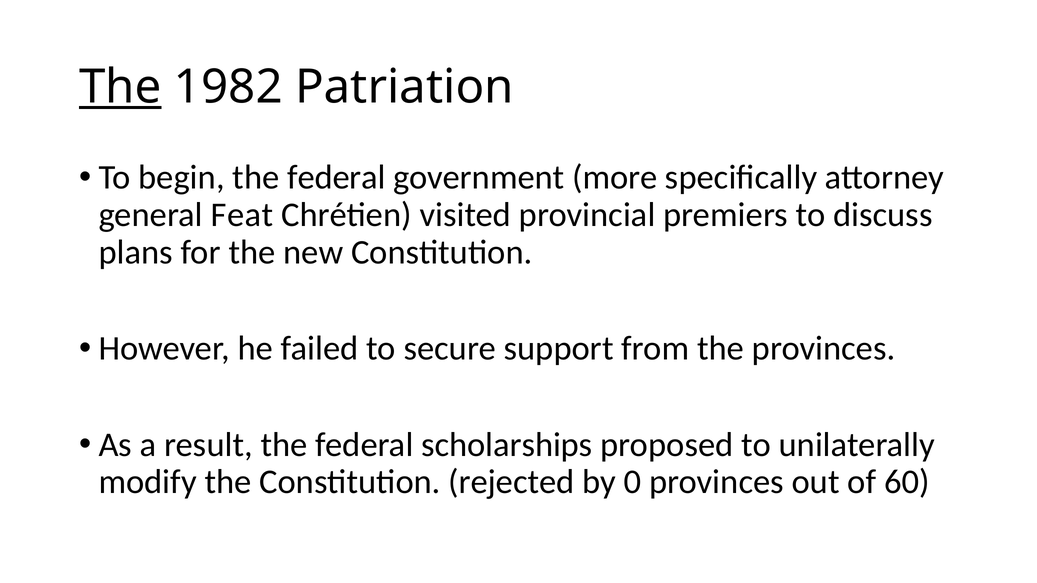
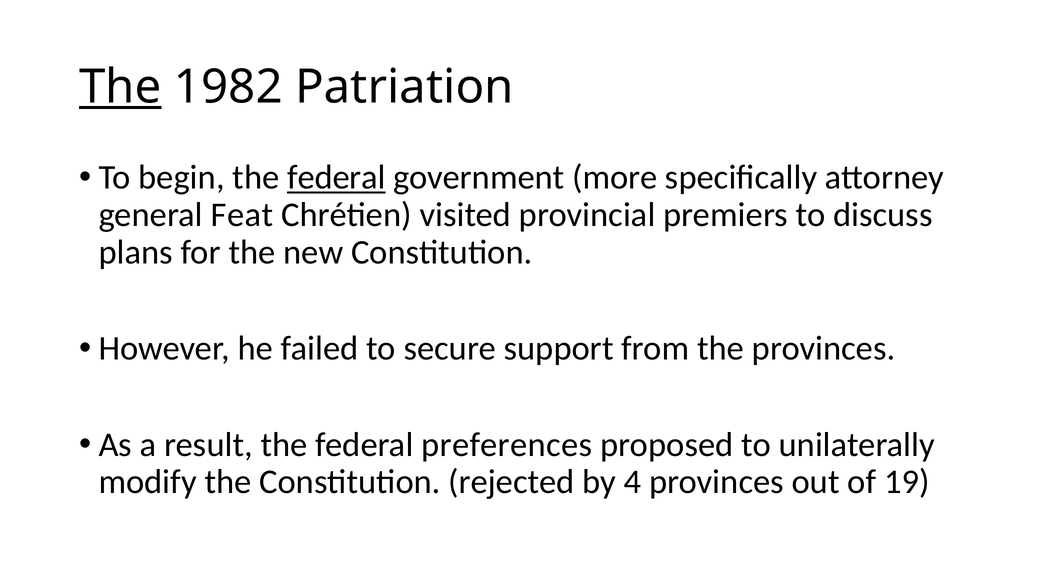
federal at (336, 178) underline: none -> present
scholarships: scholarships -> preferences
0: 0 -> 4
60: 60 -> 19
